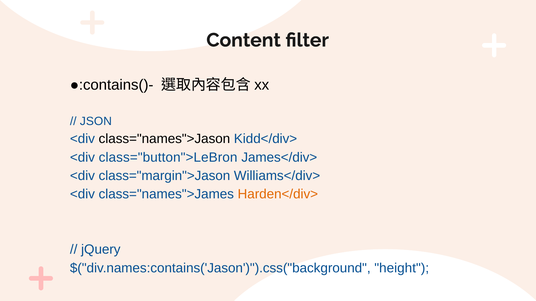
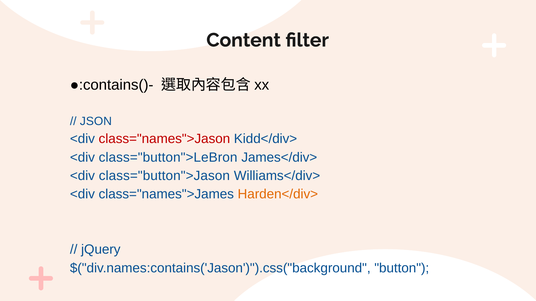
class="names">Jason colour: black -> red
class="margin">Jason: class="margin">Jason -> class="button">Jason
height: height -> button
